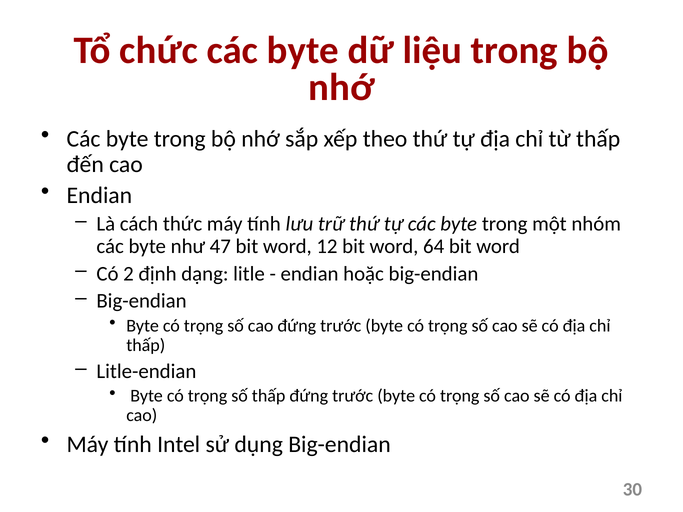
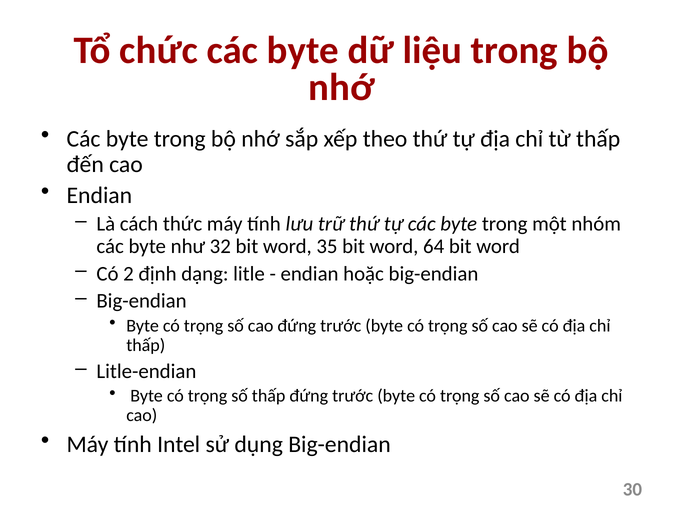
47: 47 -> 32
12: 12 -> 35
